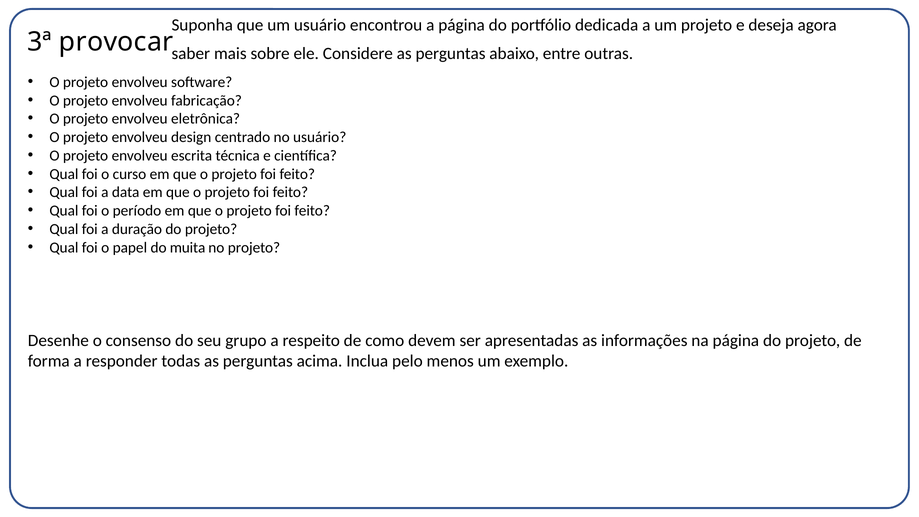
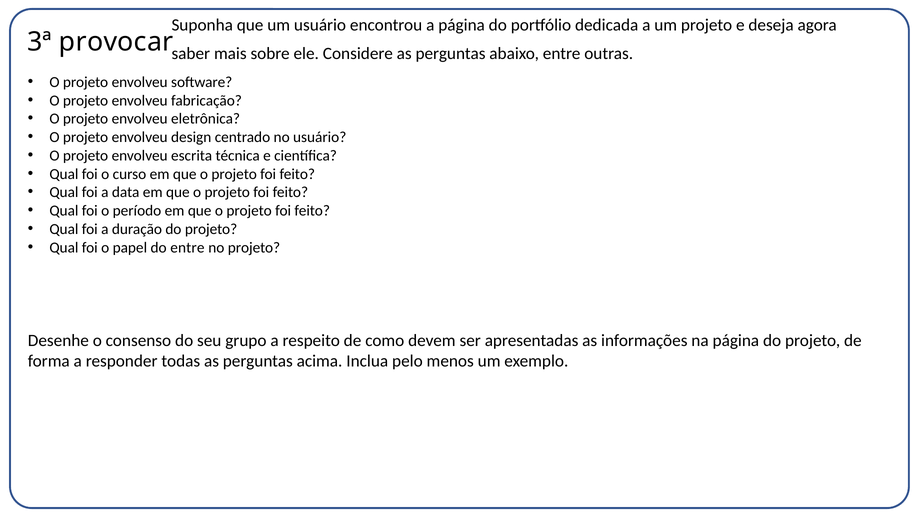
do muita: muita -> entre
